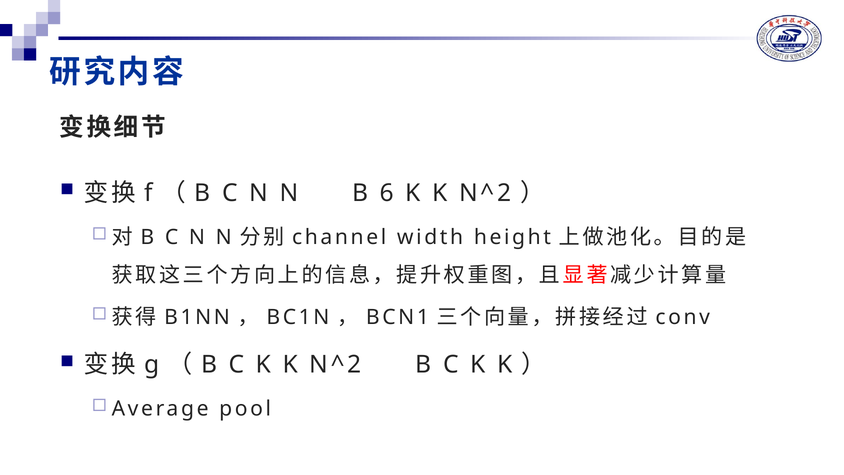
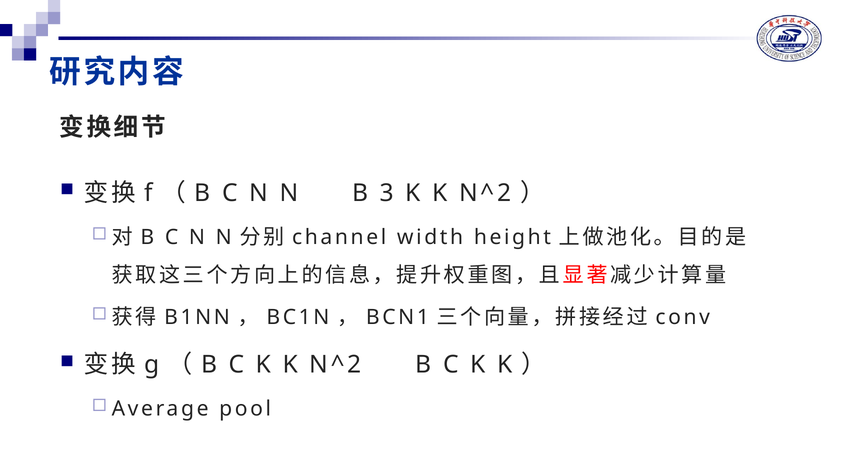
6: 6 -> 3
